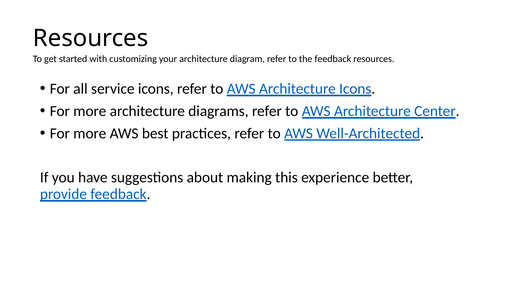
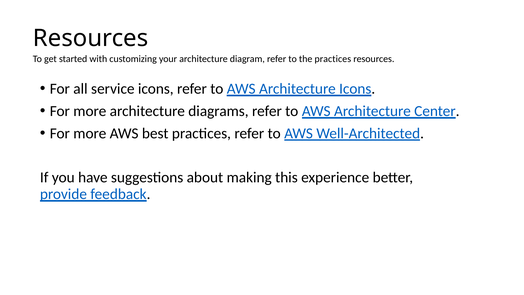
the feedback: feedback -> practices
